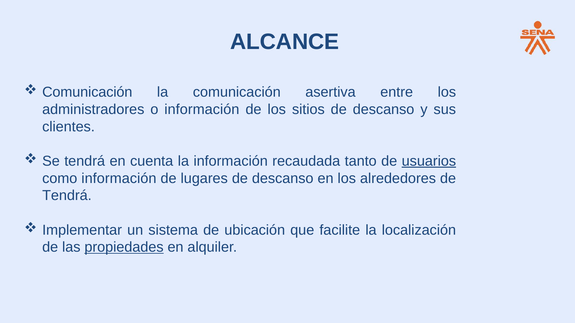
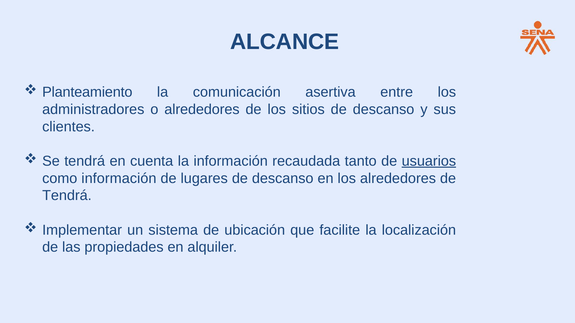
Comunicación at (87, 92): Comunicación -> Planteamiento
o información: información -> alrededores
propiedades underline: present -> none
